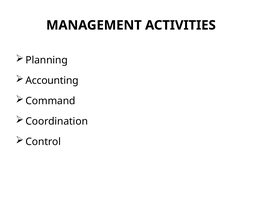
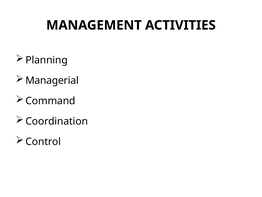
Accounting: Accounting -> Managerial
